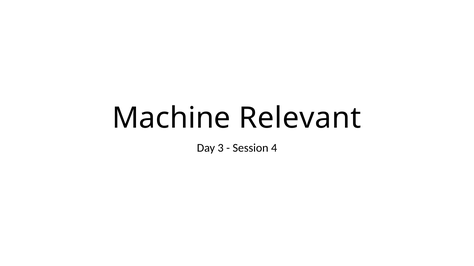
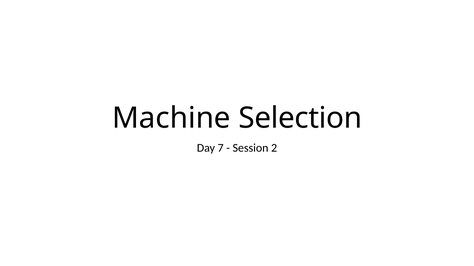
Relevant: Relevant -> Selection
3: 3 -> 7
4: 4 -> 2
